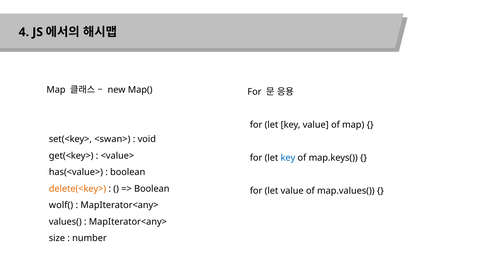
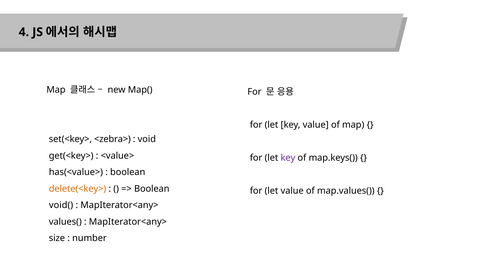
<swan>: <swan> -> <zebra>
key at (288, 158) colour: blue -> purple
wolf(: wolf( -> void(
